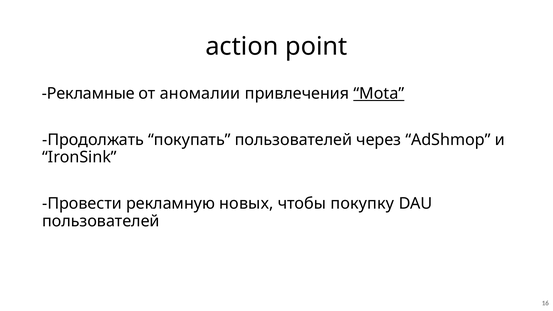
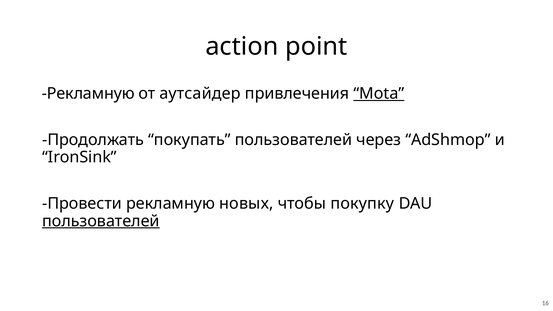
Рекламные at (88, 93): Рекламные -> Рекламную
аномалии: аномалии -> аутсайдер
пользователей at (101, 221) underline: none -> present
